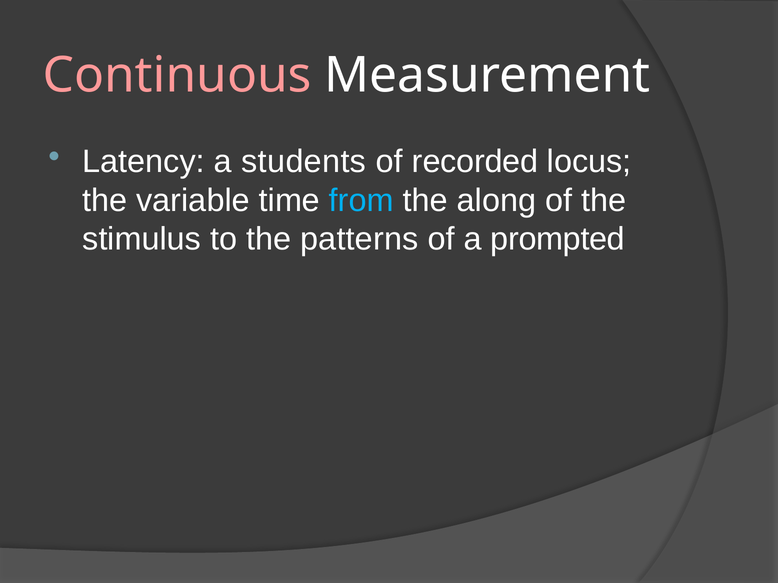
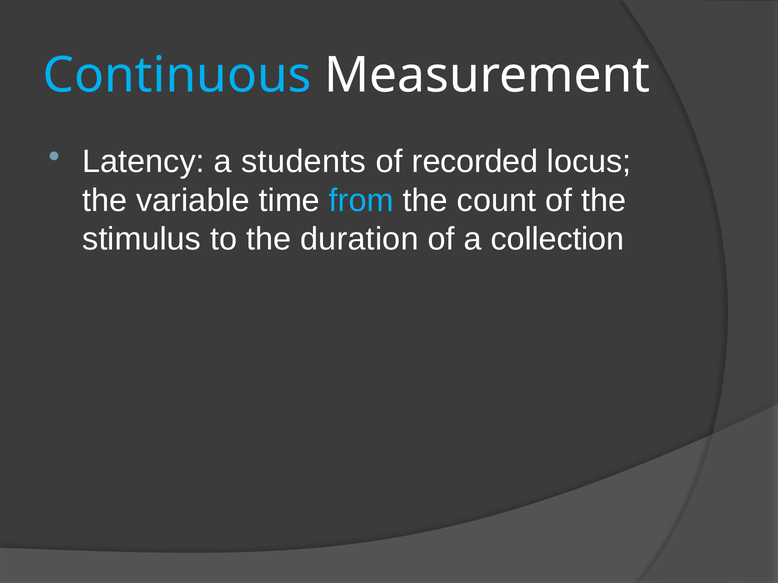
Continuous colour: pink -> light blue
along: along -> count
patterns: patterns -> duration
prompted: prompted -> collection
